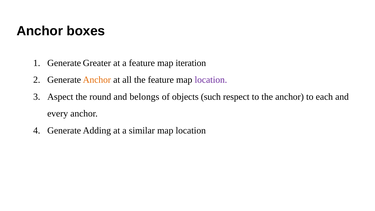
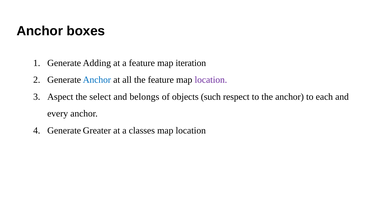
Greater: Greater -> Adding
Anchor at (97, 80) colour: orange -> blue
round: round -> select
Adding: Adding -> Greater
similar: similar -> classes
